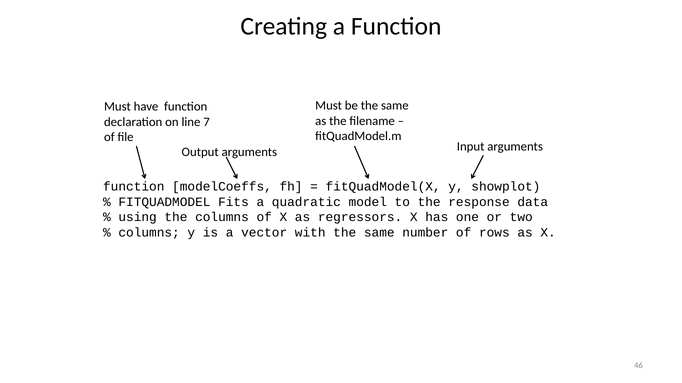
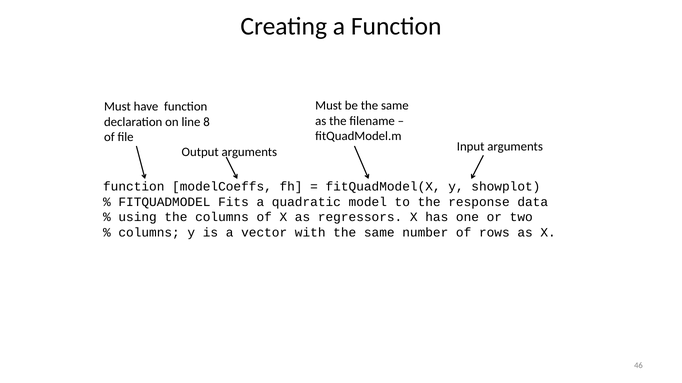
7: 7 -> 8
